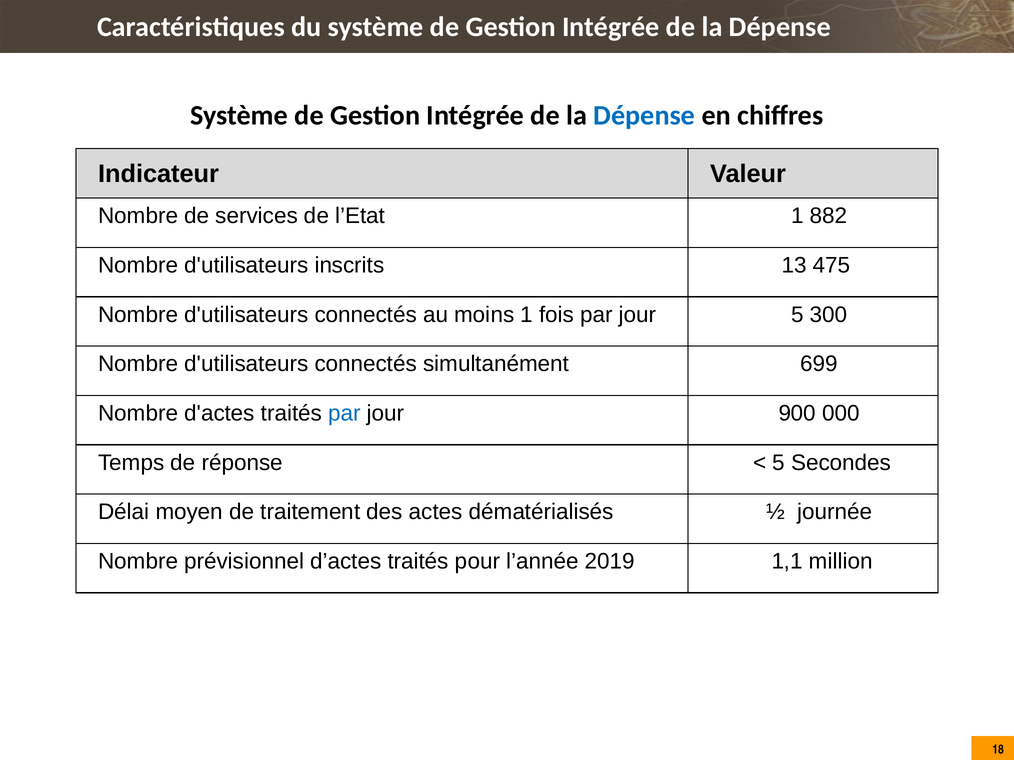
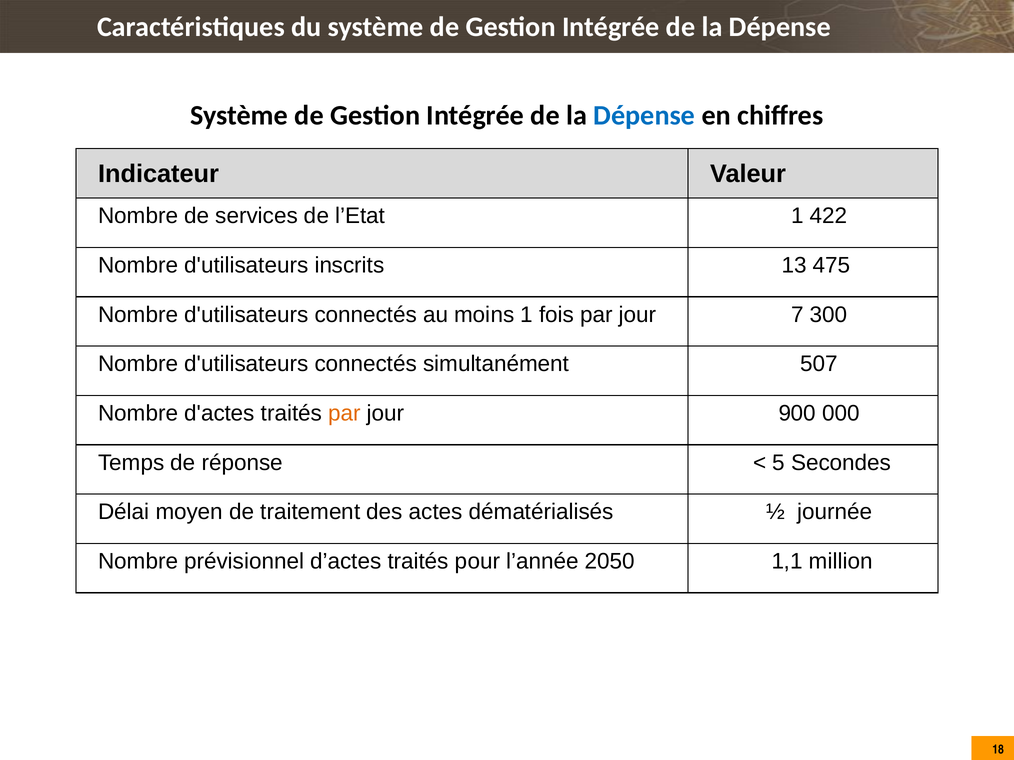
882: 882 -> 422
jour 5: 5 -> 7
699: 699 -> 507
par at (344, 414) colour: blue -> orange
2019: 2019 -> 2050
